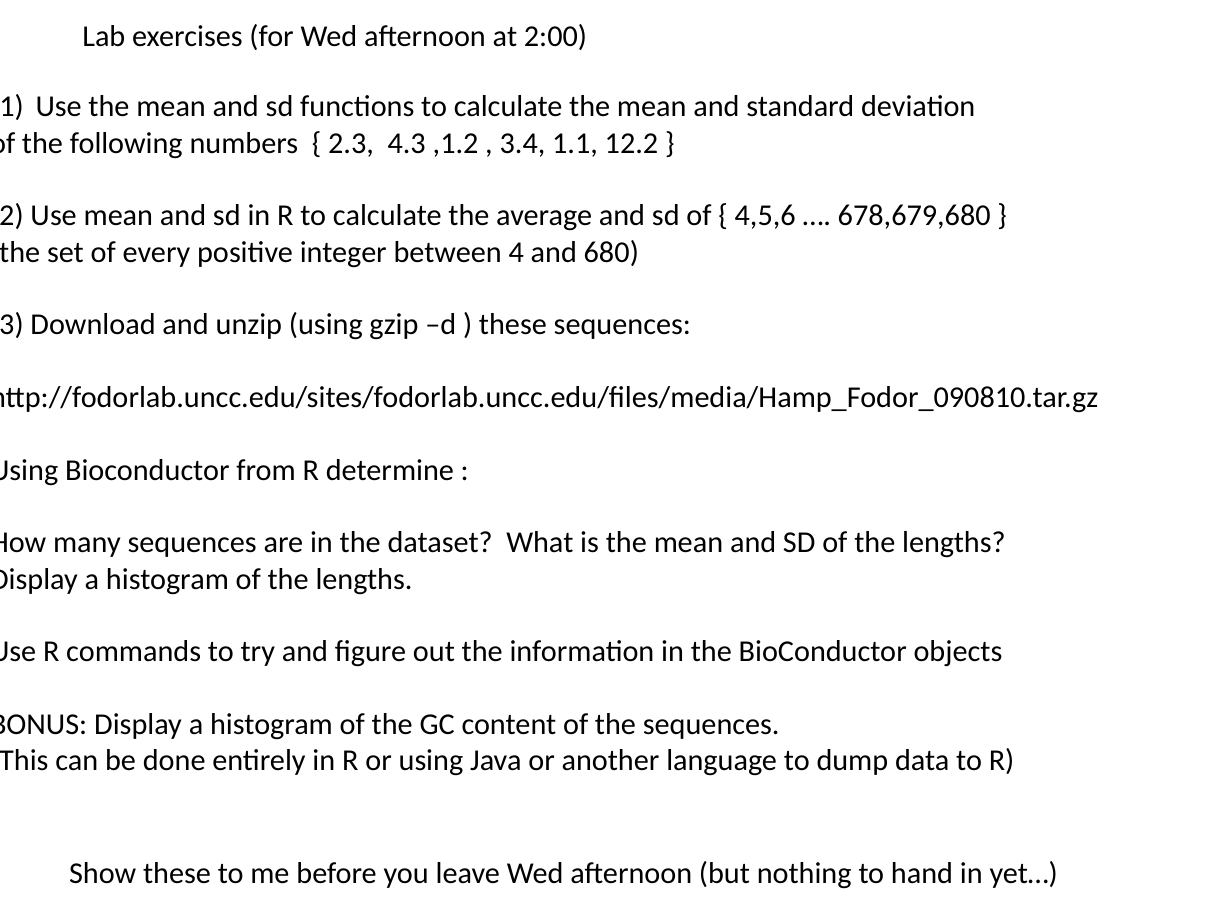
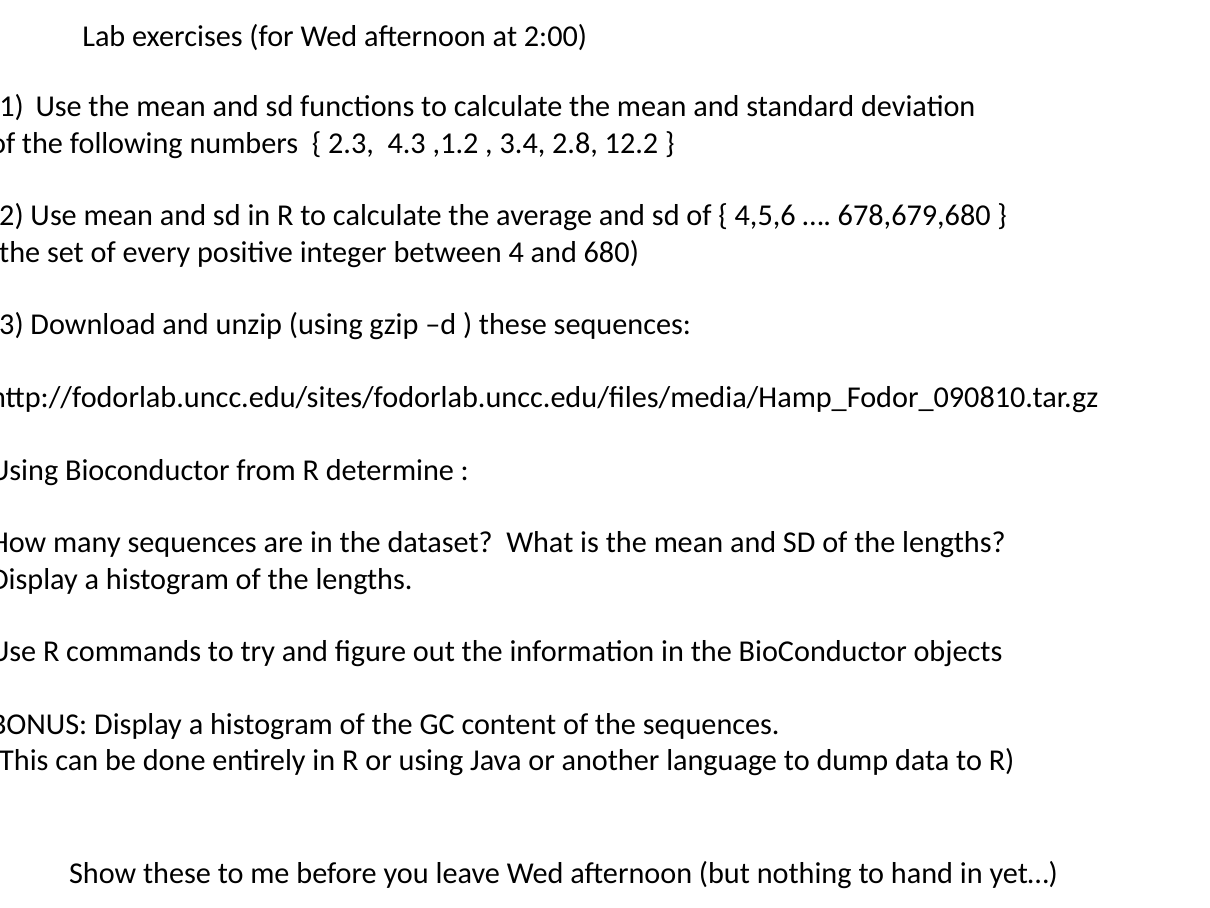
1.1: 1.1 -> 2.8
